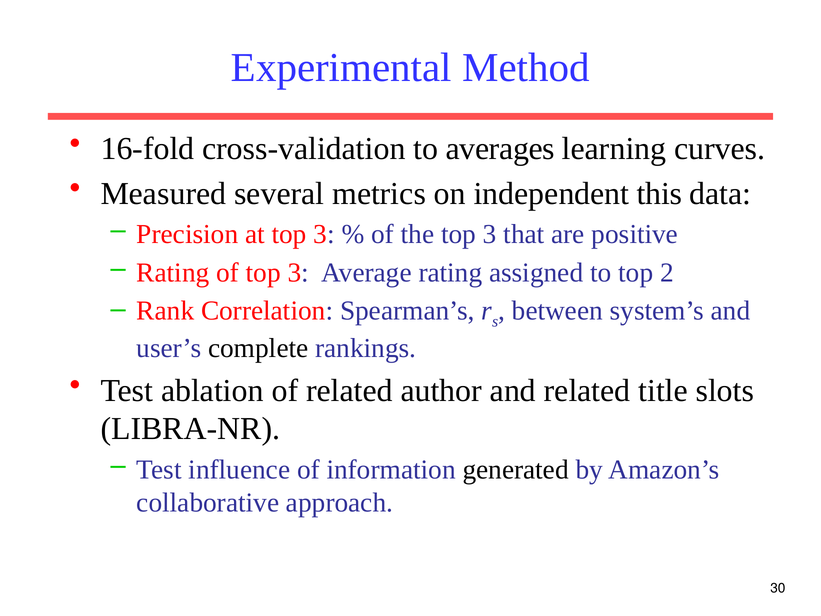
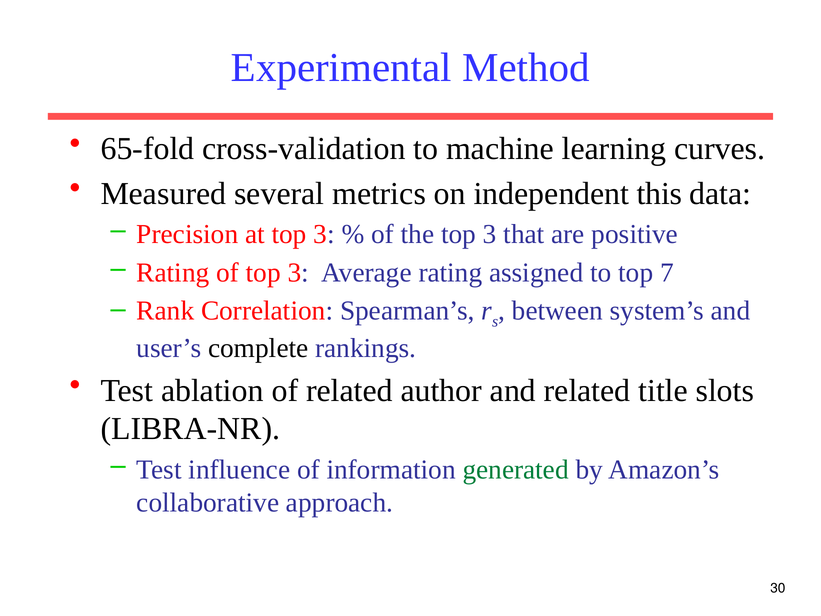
16-fold: 16-fold -> 65-fold
averages: averages -> machine
2: 2 -> 7
generated colour: black -> green
